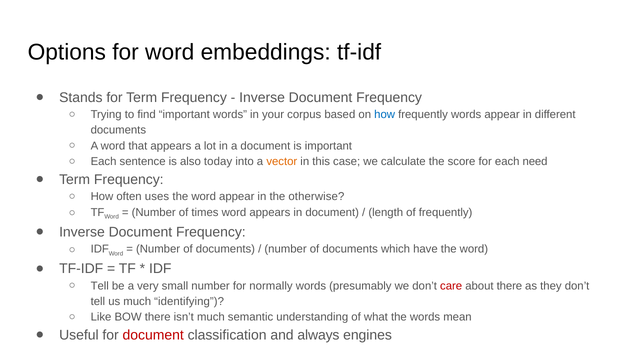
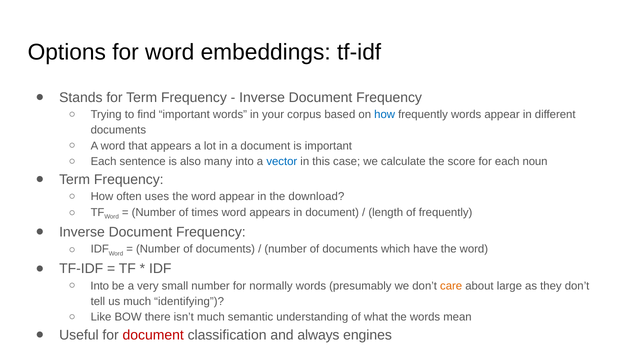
today: today -> many
vector colour: orange -> blue
need: need -> noun
otherwise: otherwise -> download
Tell at (100, 286): Tell -> Into
care colour: red -> orange
about there: there -> large
